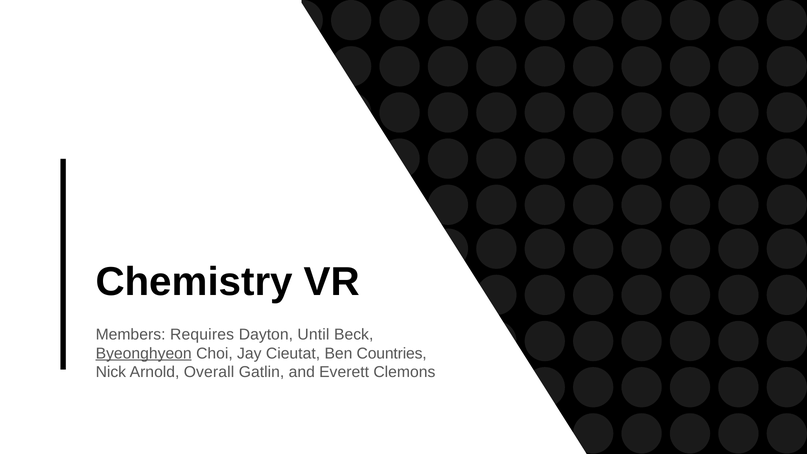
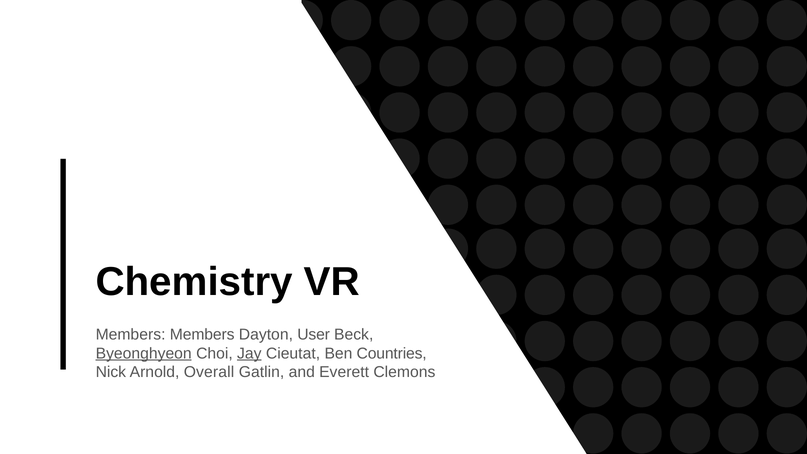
Members Requires: Requires -> Members
Until: Until -> User
Jay underline: none -> present
